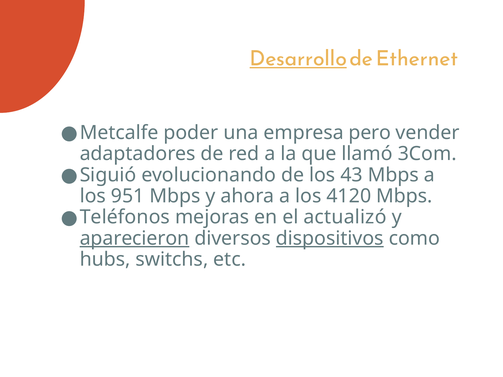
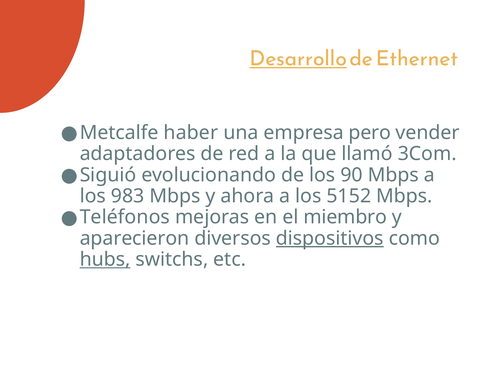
poder: poder -> haber
43: 43 -> 90
951: 951 -> 983
4120: 4120 -> 5152
actualizó: actualizó -> miembro
aparecieron underline: present -> none
hubs underline: none -> present
